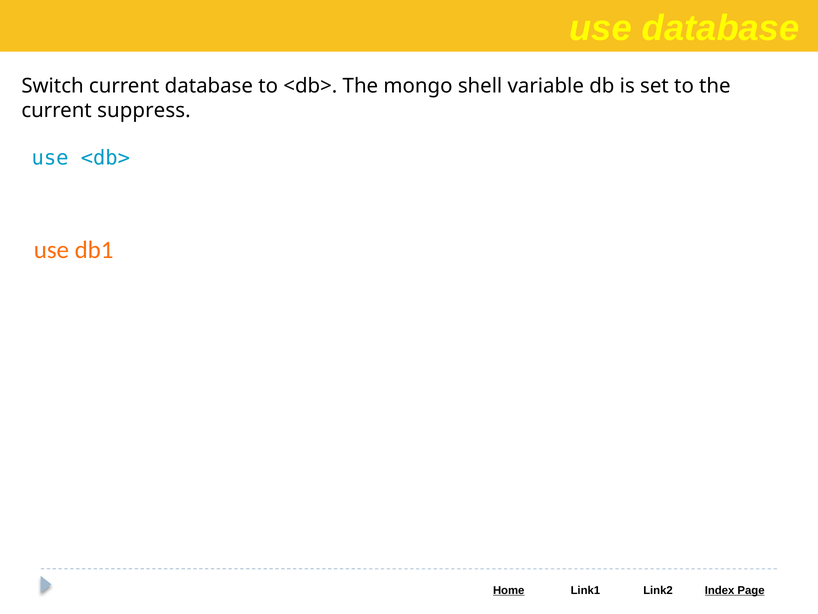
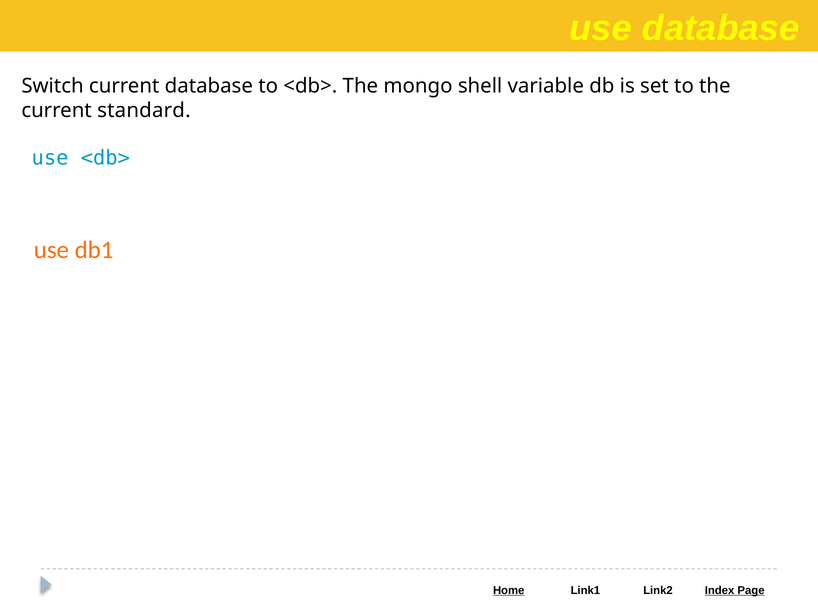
suppress: suppress -> standard
